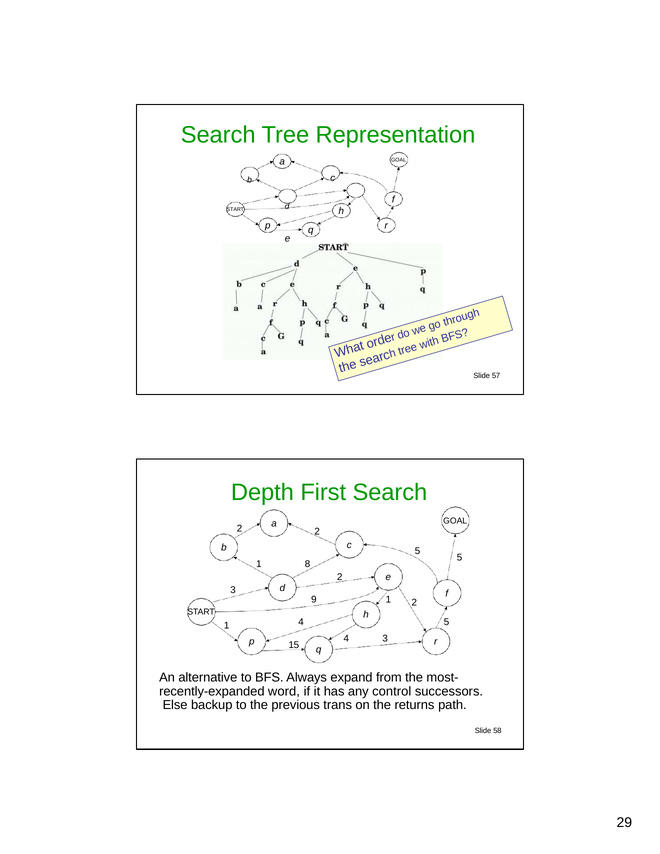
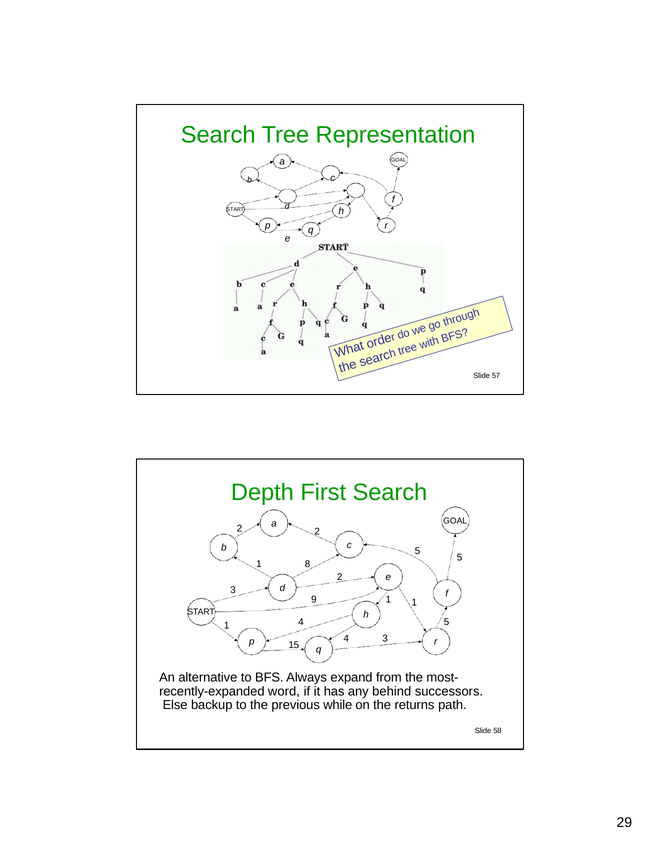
9 2: 2 -> 1
control: control -> behind
trans: trans -> while
